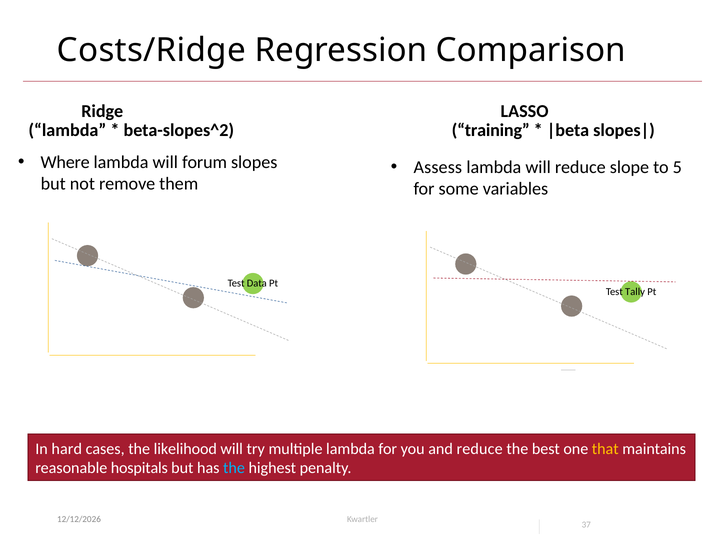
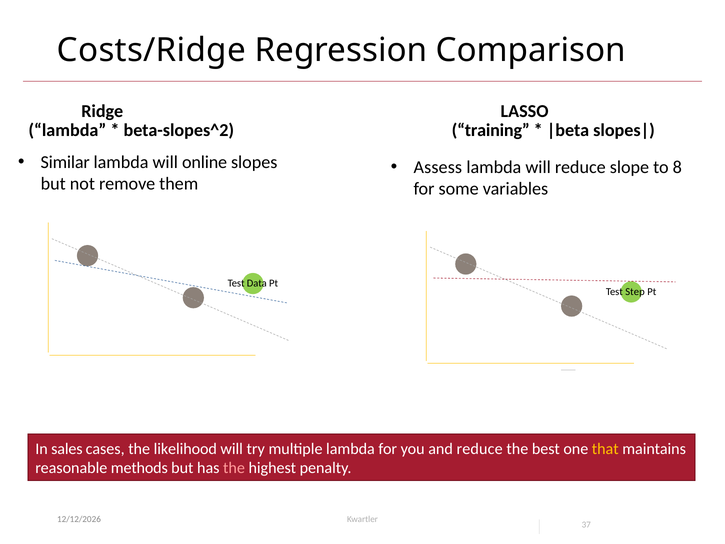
Where: Where -> Similar
forum: forum -> online
5: 5 -> 8
Tally: Tally -> Step
hard: hard -> sales
hospitals: hospitals -> methods
the at (234, 468) colour: light blue -> pink
